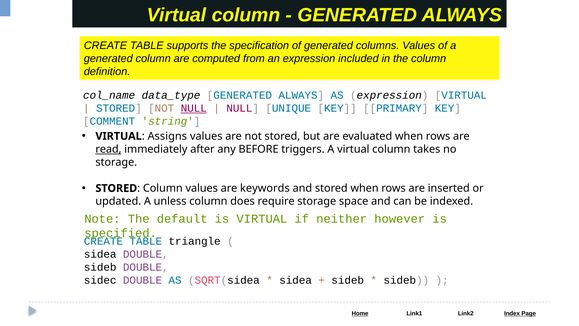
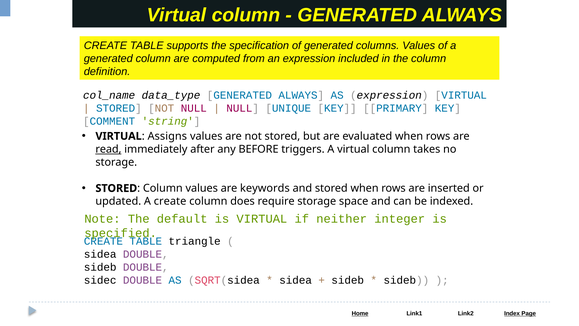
NULL at (194, 108) underline: present -> none
A unless: unless -> create
however: however -> integer
